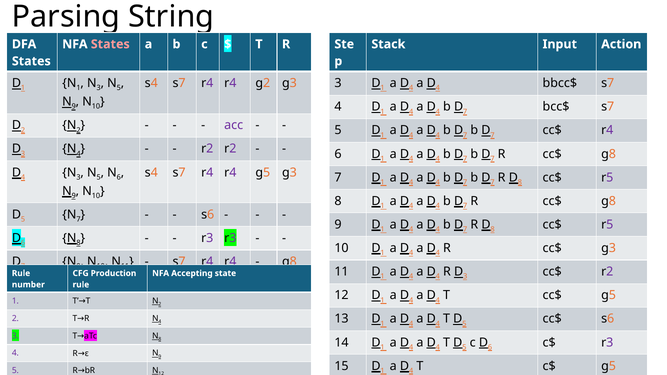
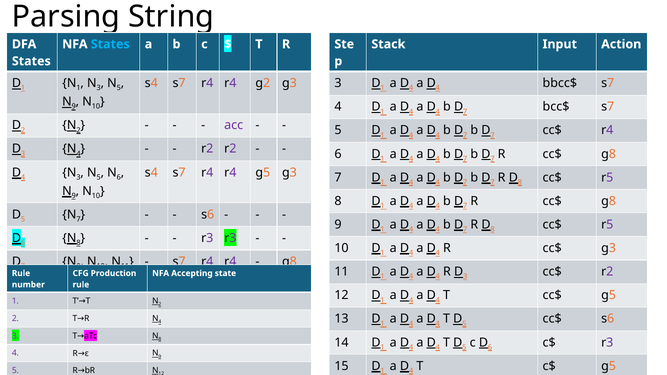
States at (110, 44) colour: pink -> light blue
